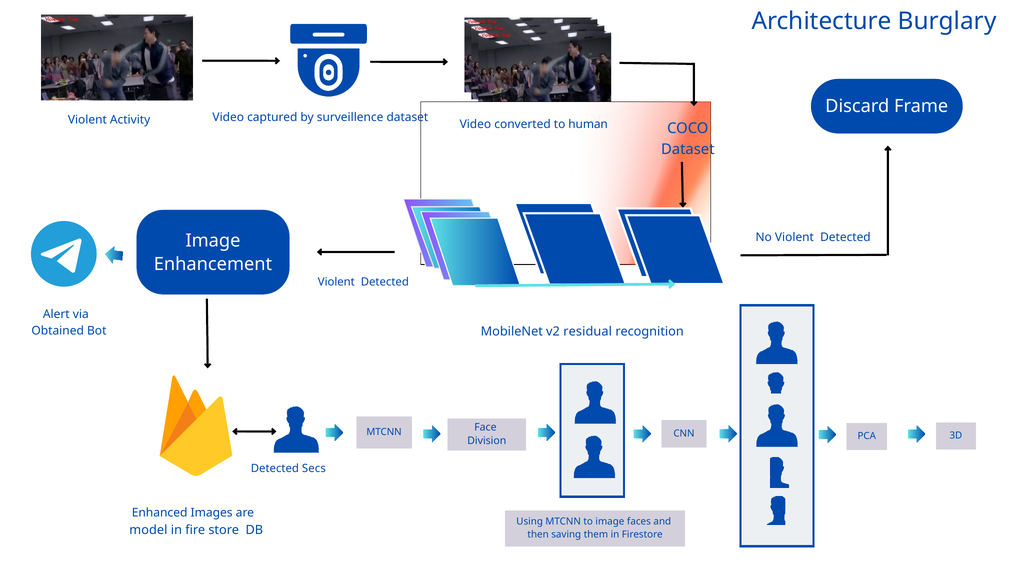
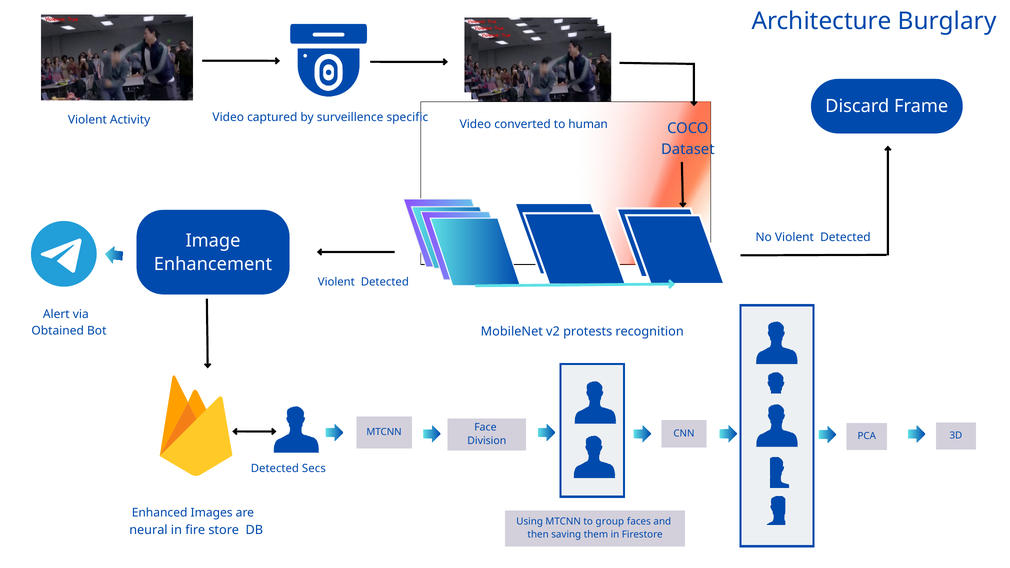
surveillence dataset: dataset -> specific
residual: residual -> protests
to image: image -> group
model: model -> neural
